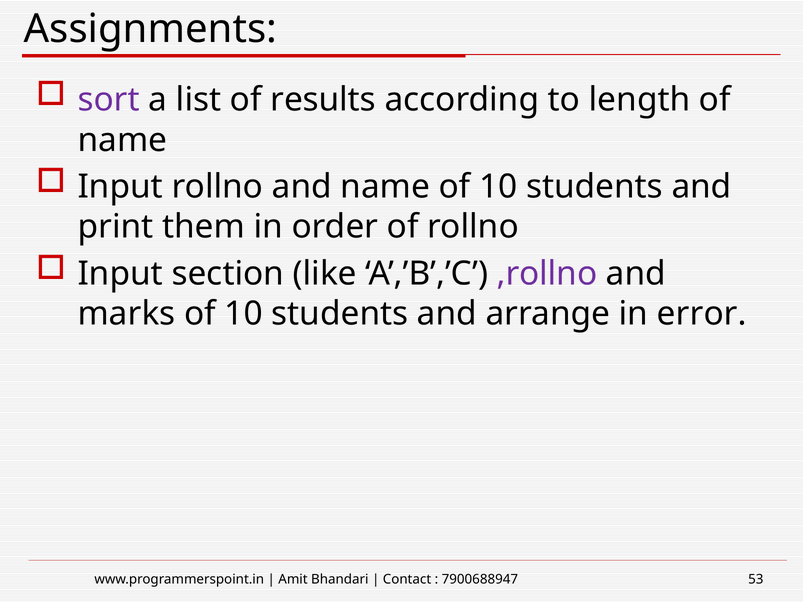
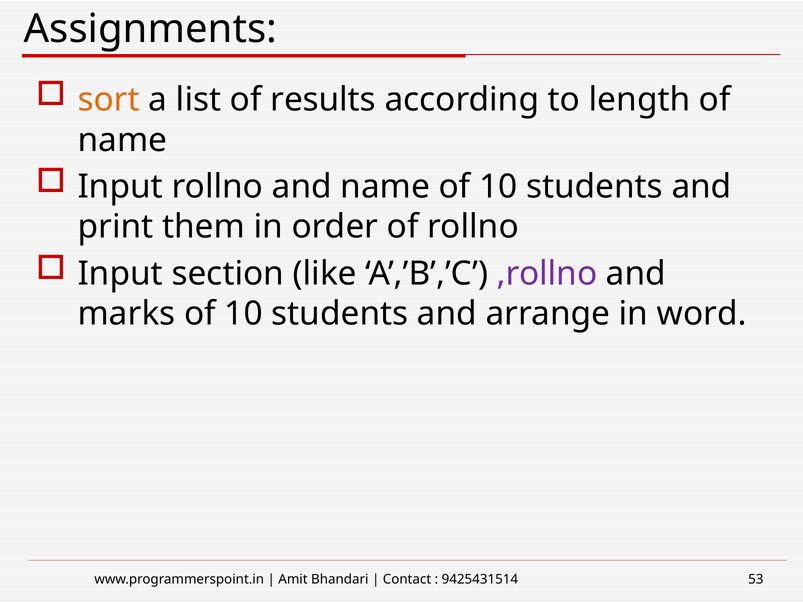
sort colour: purple -> orange
error: error -> word
7900688947: 7900688947 -> 9425431514
